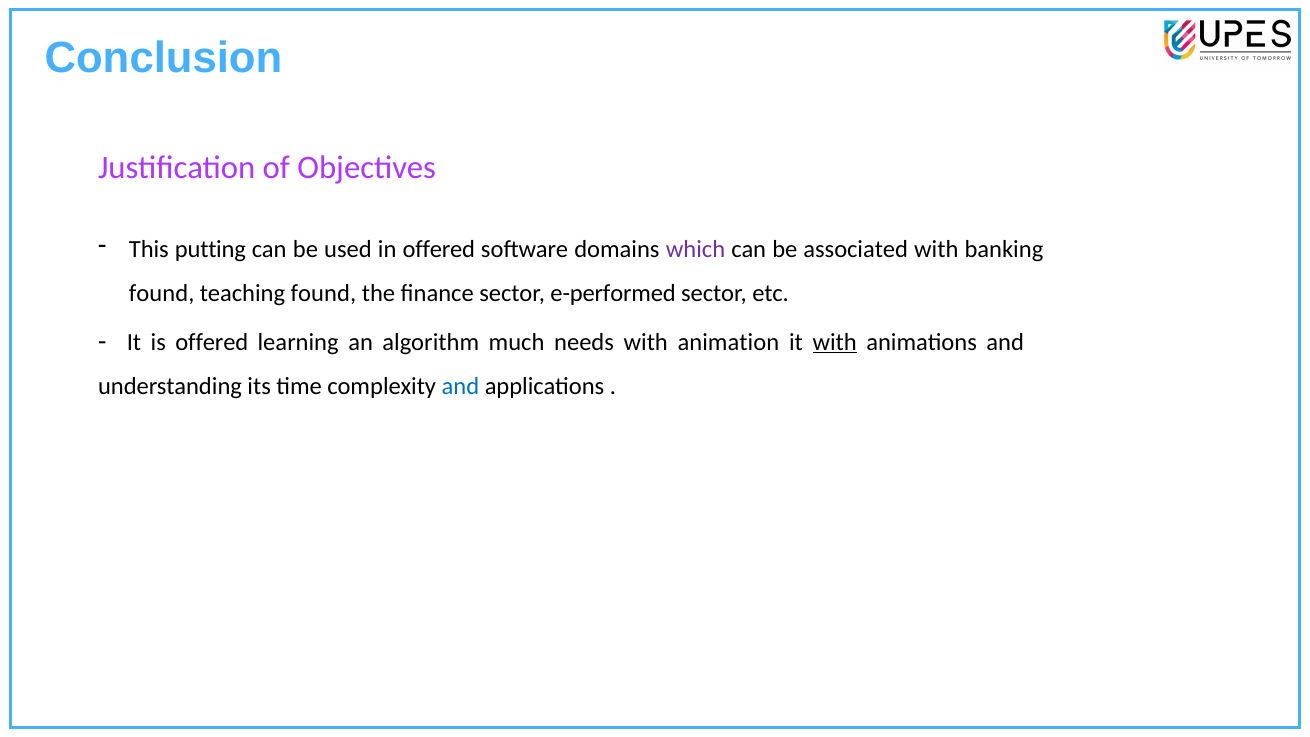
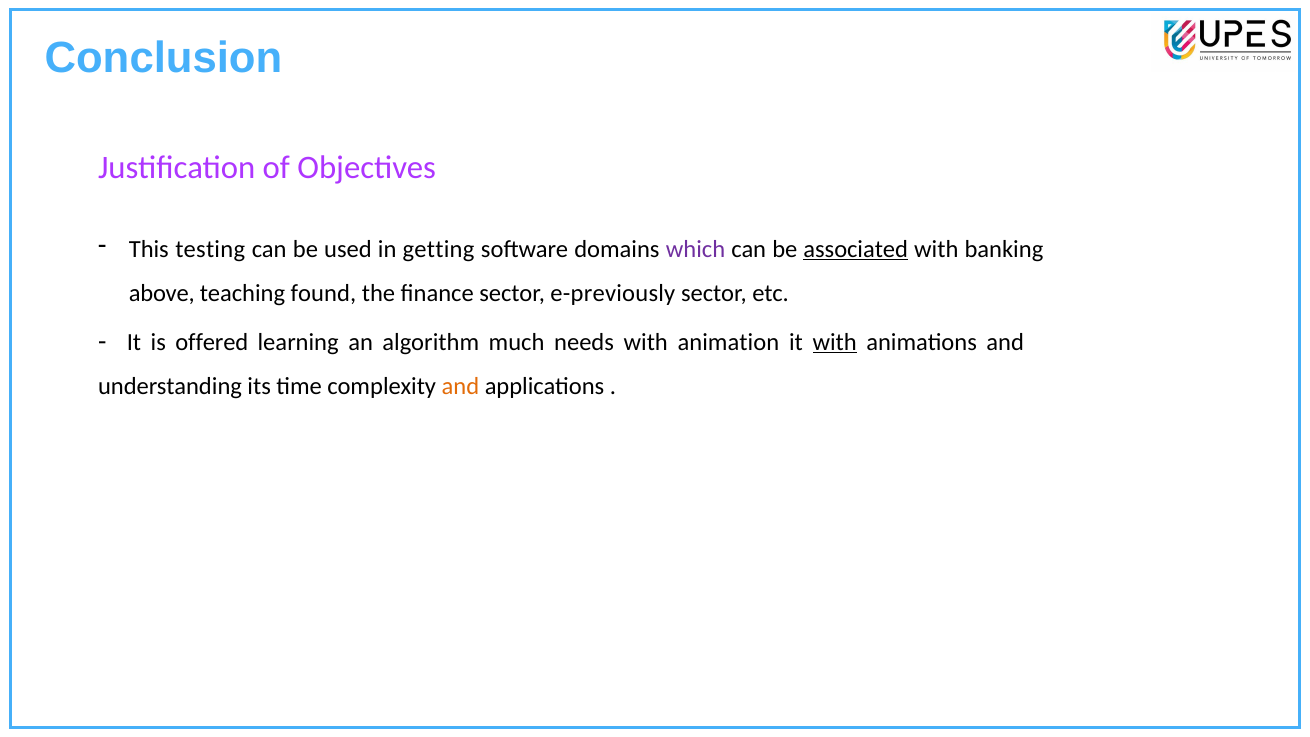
putting: putting -> testing
in offered: offered -> getting
associated underline: none -> present
found at (162, 293): found -> above
e-performed: e-performed -> e-previously
and at (460, 387) colour: blue -> orange
